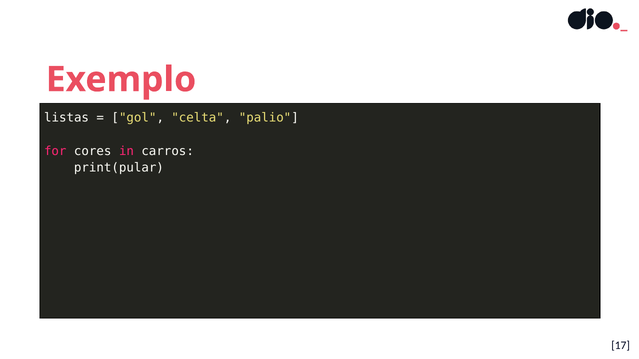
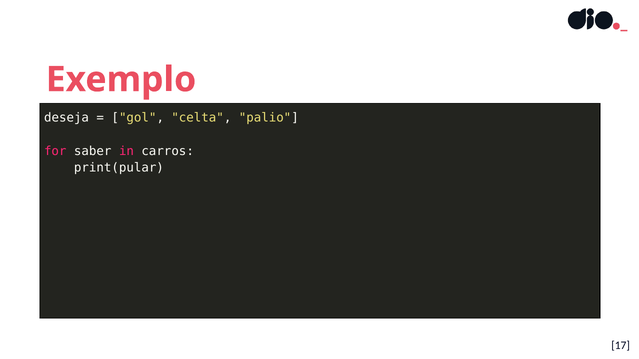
listas: listas -> deseja
cores: cores -> saber
